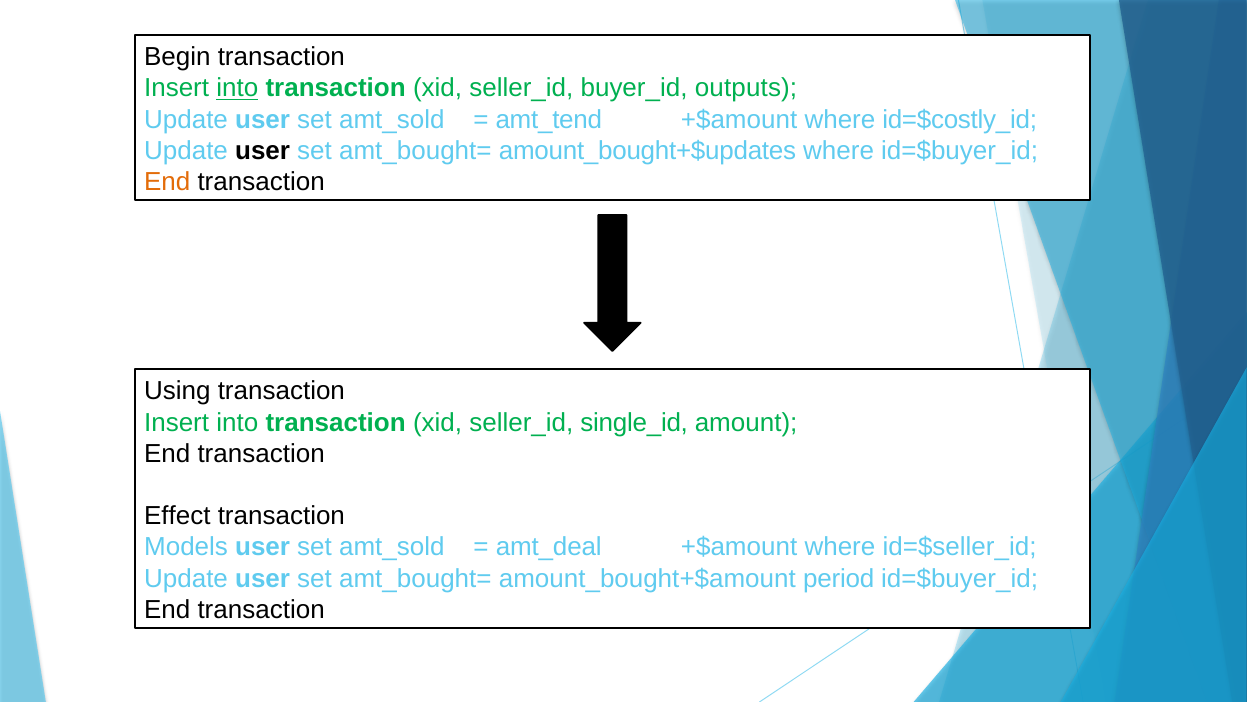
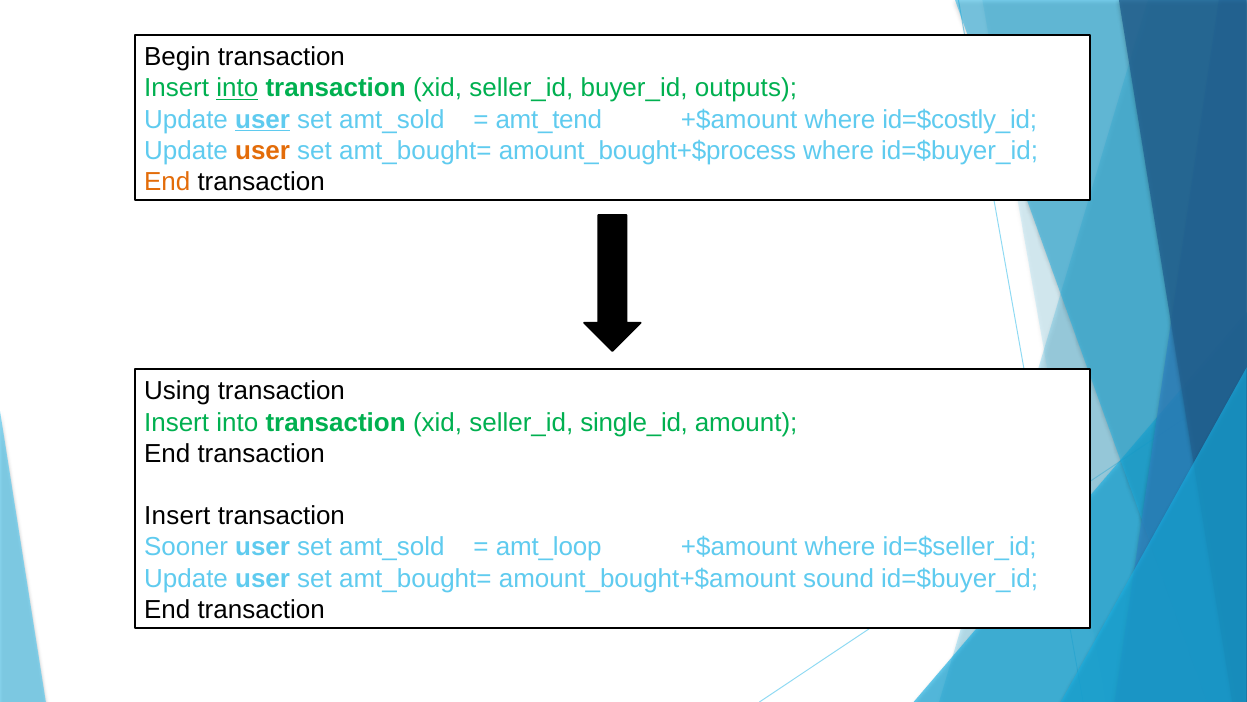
user at (263, 119) underline: none -> present
user at (263, 151) colour: black -> orange
amount_bought+$updates: amount_bought+$updates -> amount_bought+$process
Effect at (177, 516): Effect -> Insert
Models: Models -> Sooner
amt_deal: amt_deal -> amt_loop
period: period -> sound
